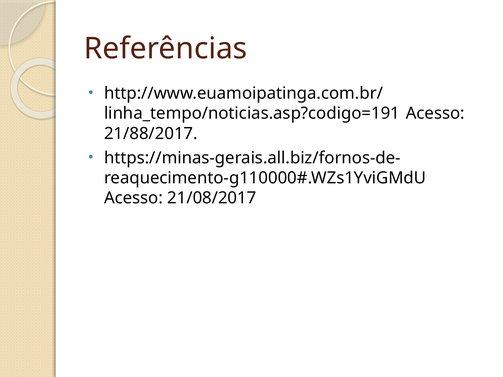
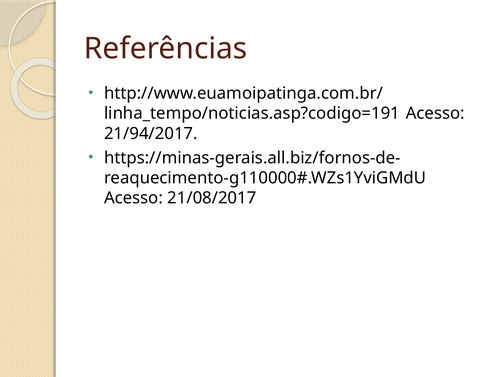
21/88/2017: 21/88/2017 -> 21/94/2017
